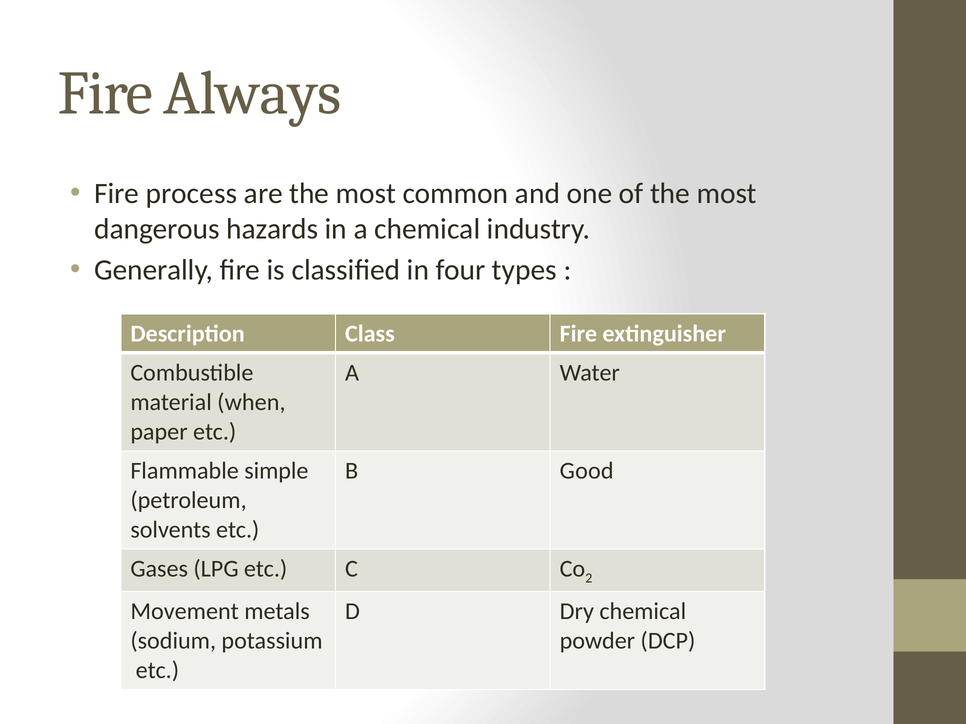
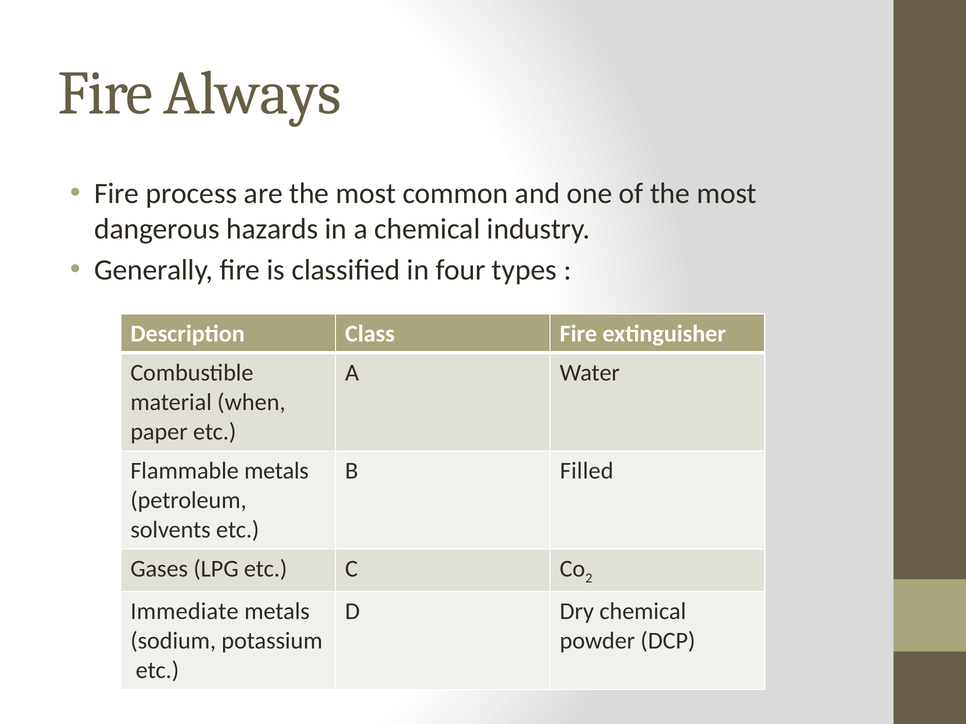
Flammable simple: simple -> metals
Good: Good -> Filled
Movement: Movement -> Immediate
